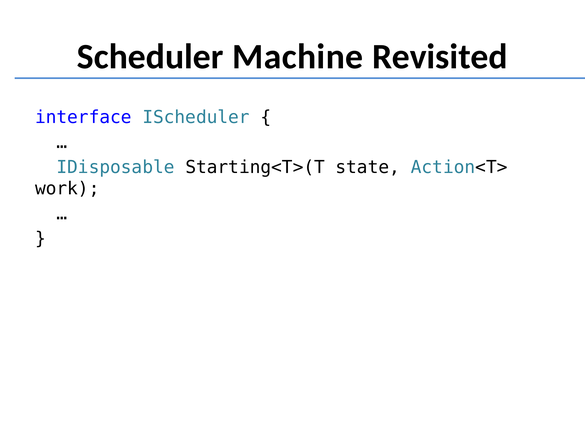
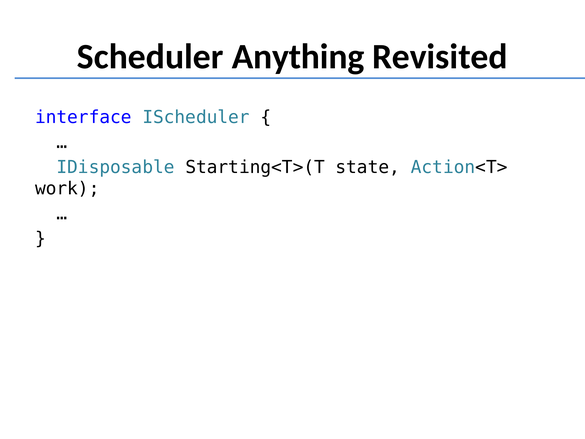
Machine: Machine -> Anything
